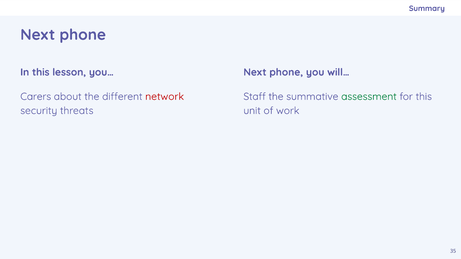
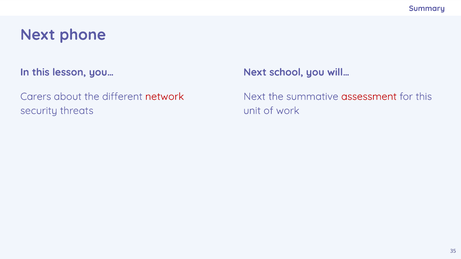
phone at (286, 72): phone -> school
Staff at (255, 97): Staff -> Next
assessment colour: green -> red
